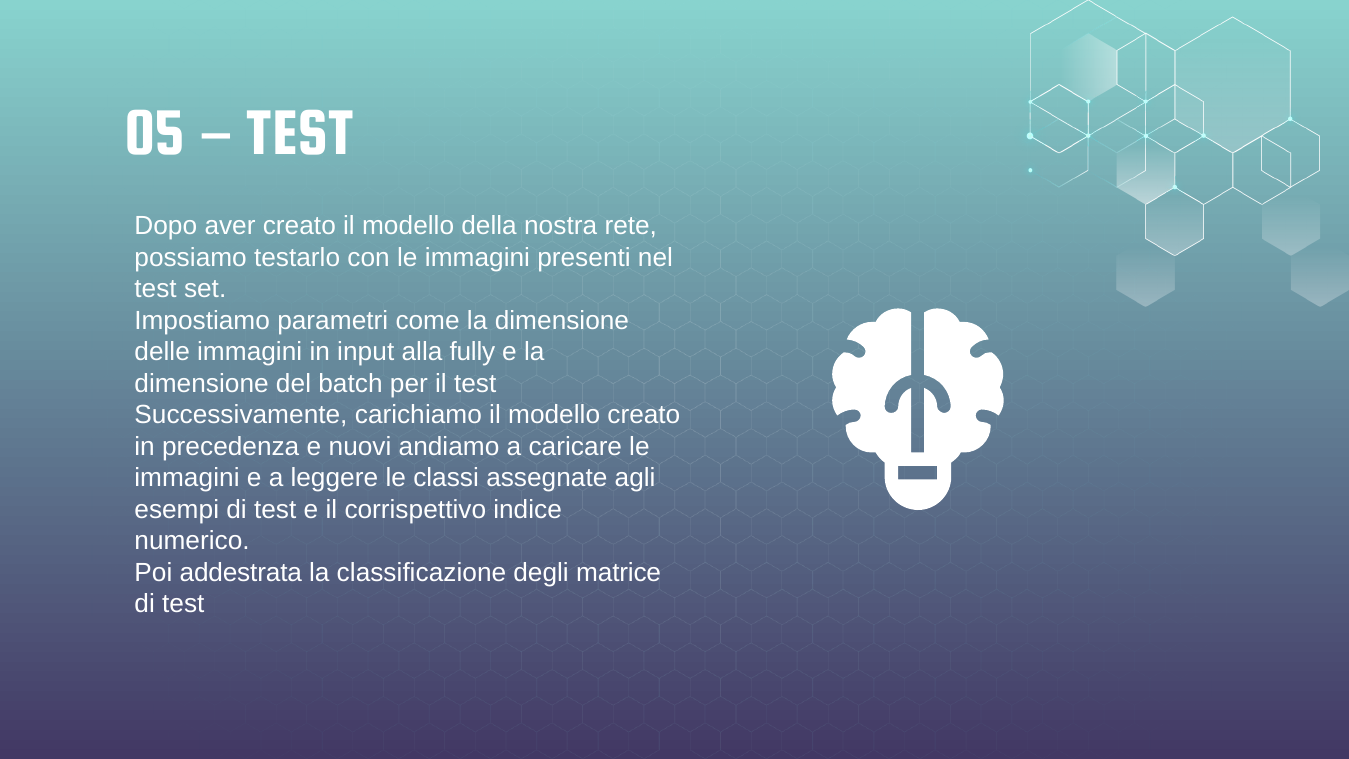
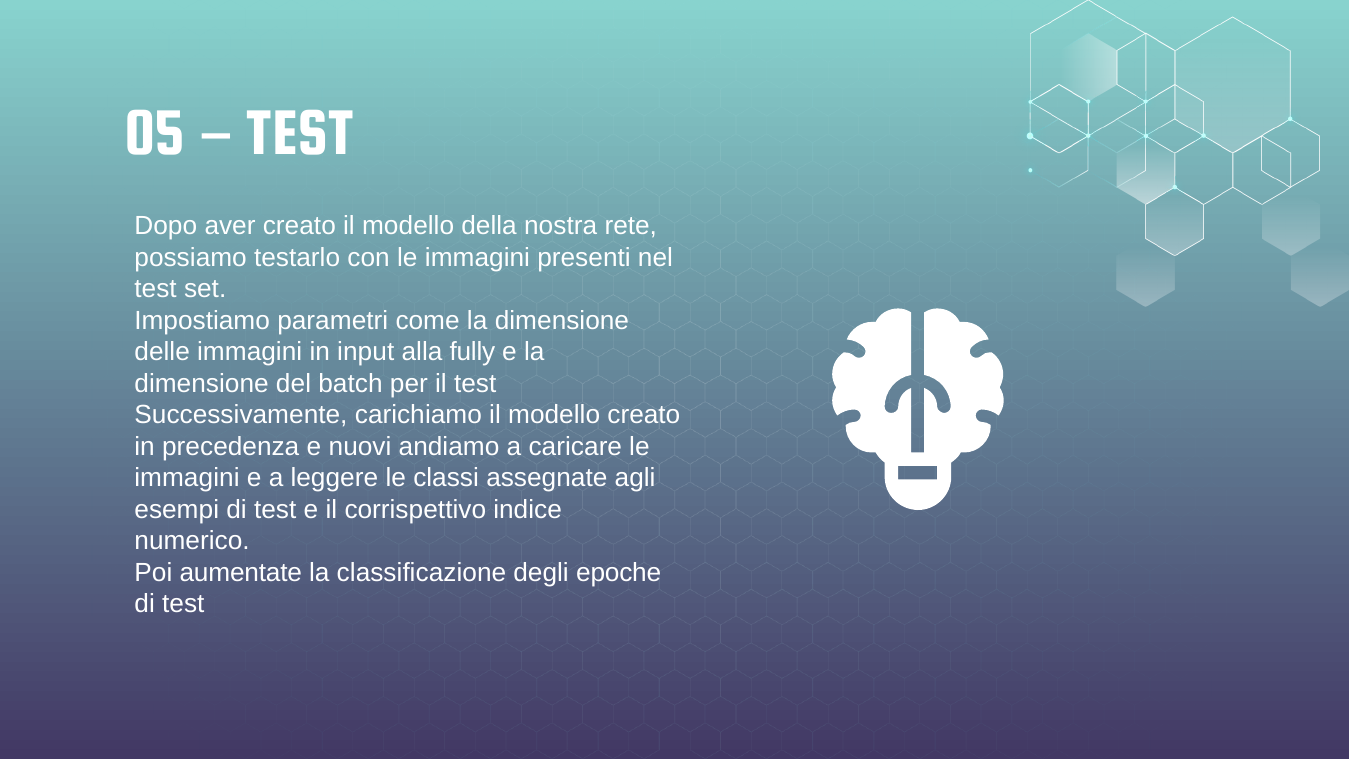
addestrata: addestrata -> aumentate
matrice: matrice -> epoche
